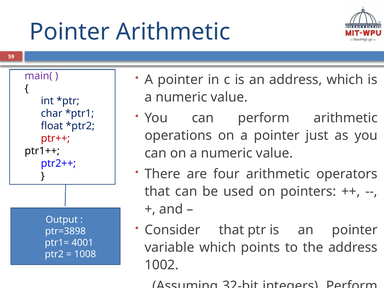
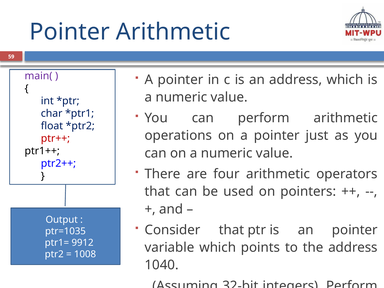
ptr=3898: ptr=3898 -> ptr=1035
4001: 4001 -> 9912
1002: 1002 -> 1040
